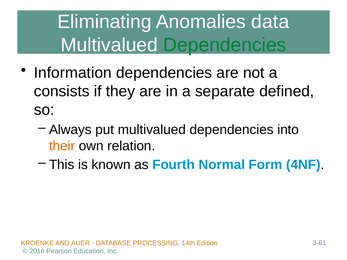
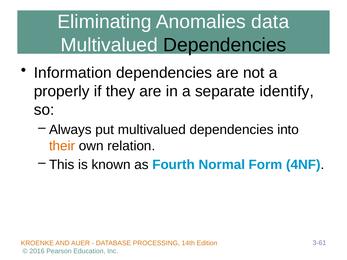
Dependencies at (225, 45) colour: green -> black
consists: consists -> properly
defined: defined -> identify
